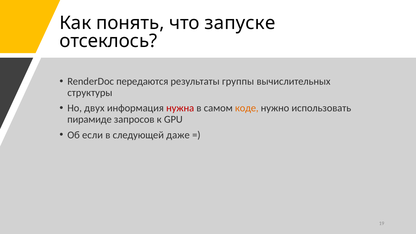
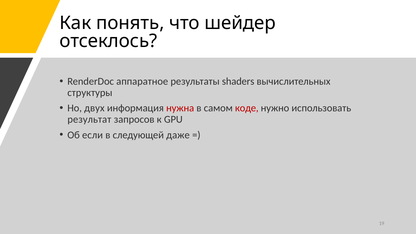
запуске: запуске -> шейдер
передаются: передаются -> аппаратное
группы: группы -> shaders
коде colour: orange -> red
пирамиде: пирамиде -> результат
